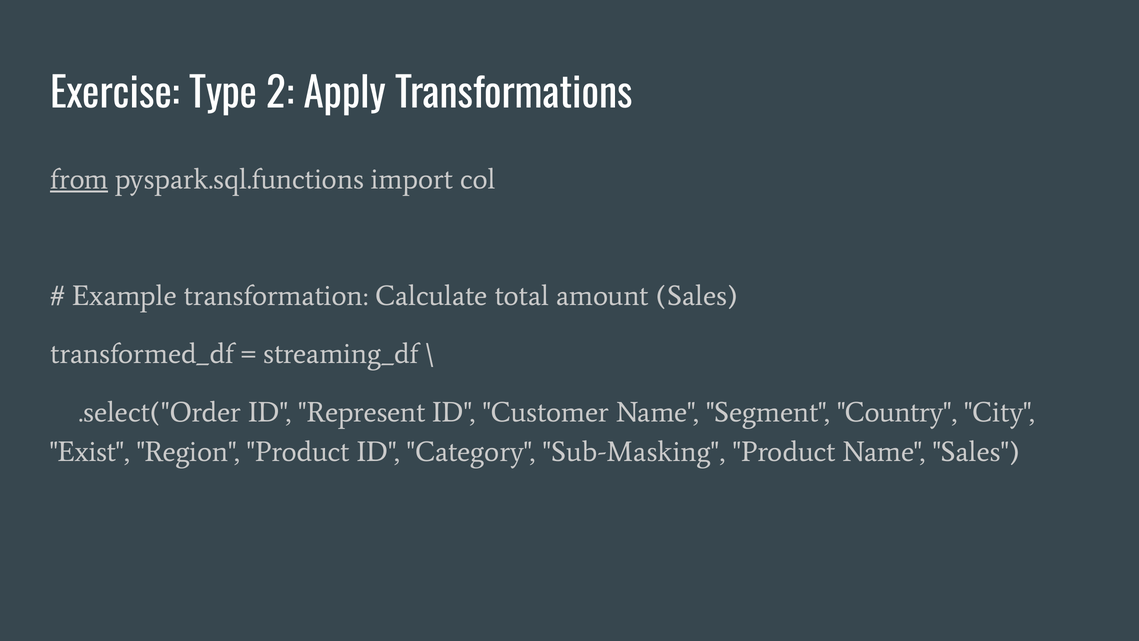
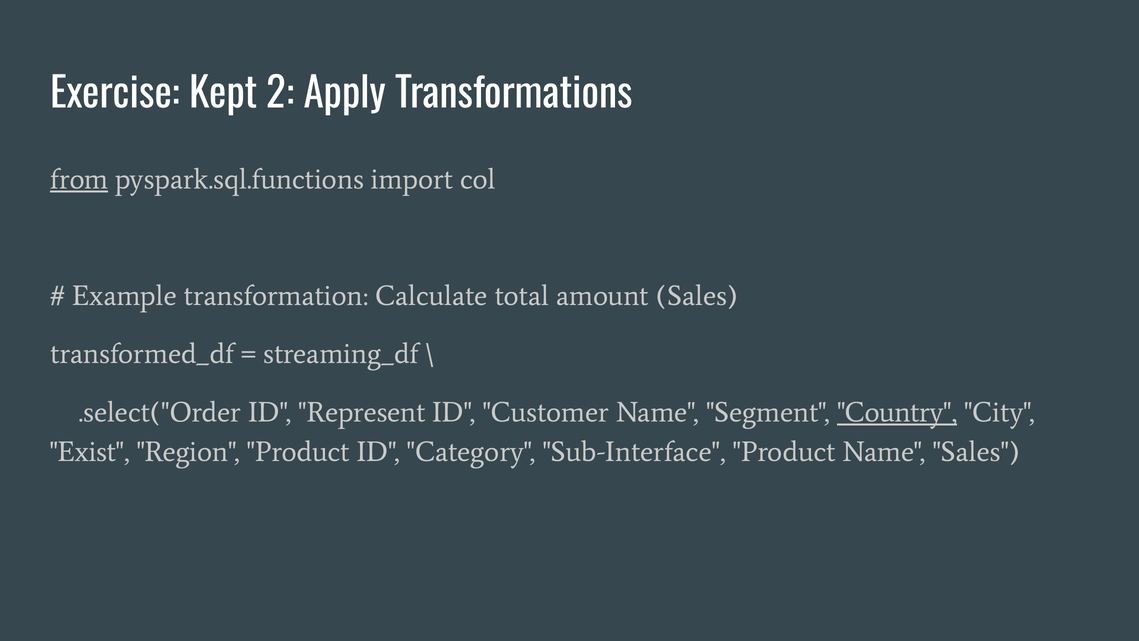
Type: Type -> Kept
Country underline: none -> present
Sub-Masking: Sub-Masking -> Sub-Interface
